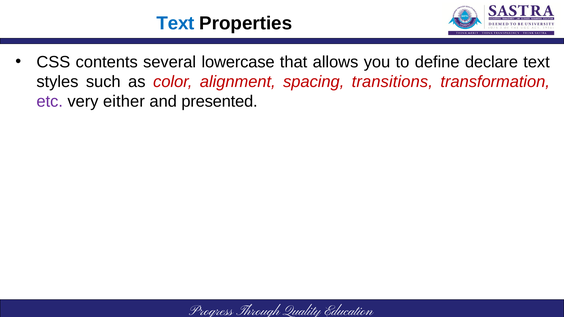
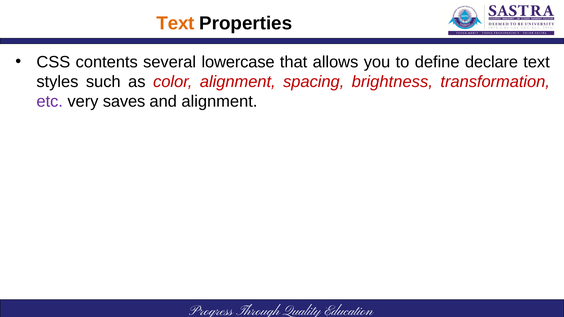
Text at (176, 23) colour: blue -> orange
transitions: transitions -> brightness
either: either -> saves
and presented: presented -> alignment
